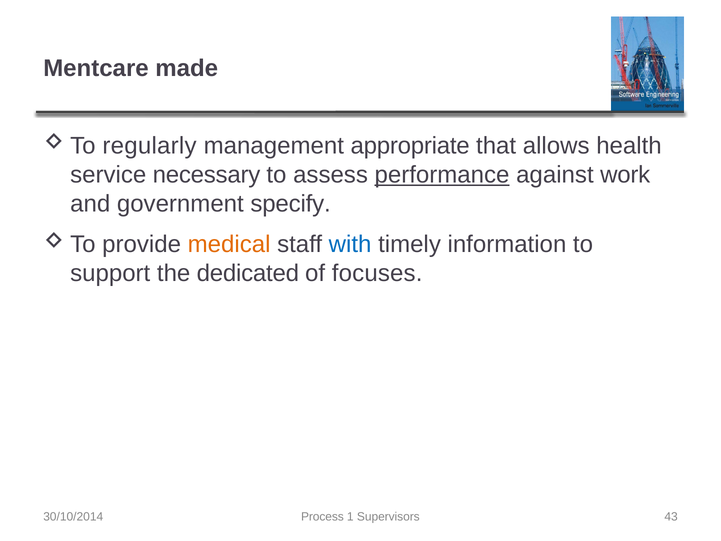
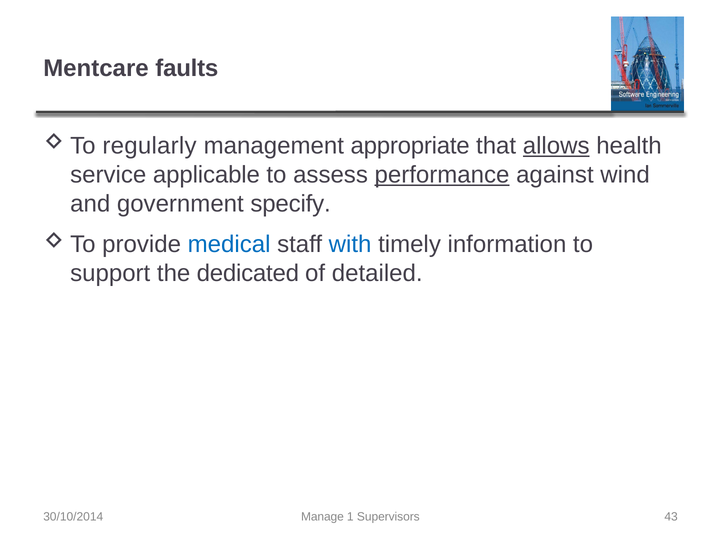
made: made -> faults
allows underline: none -> present
necessary: necessary -> applicable
work: work -> wind
medical colour: orange -> blue
focuses: focuses -> detailed
Process: Process -> Manage
